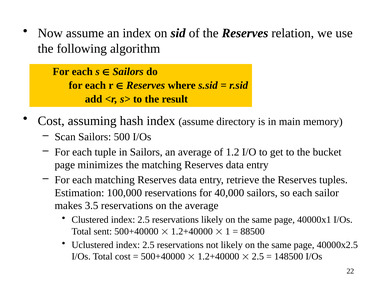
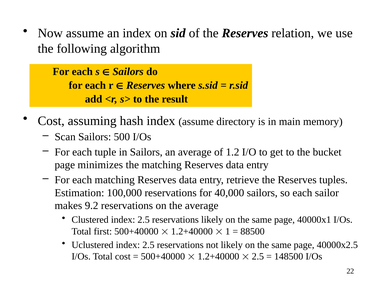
3.5: 3.5 -> 9.2
sent: sent -> first
